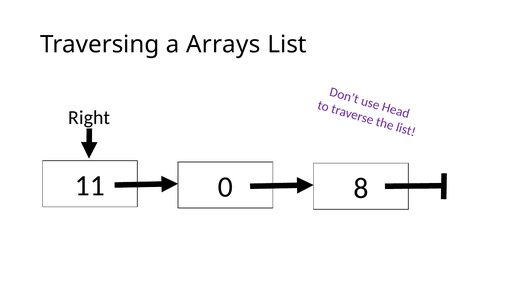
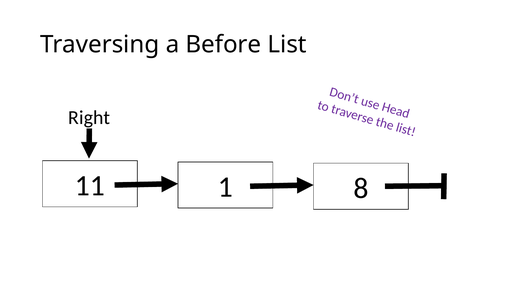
Arrays: Arrays -> Before
0: 0 -> 1
